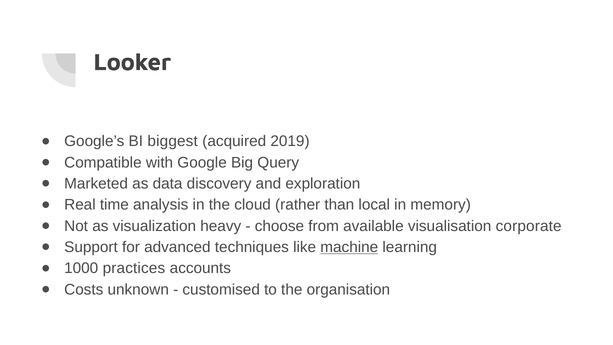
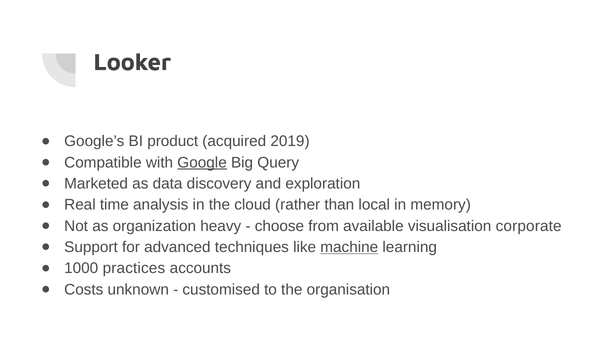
biggest: biggest -> product
Google underline: none -> present
visualization: visualization -> organization
